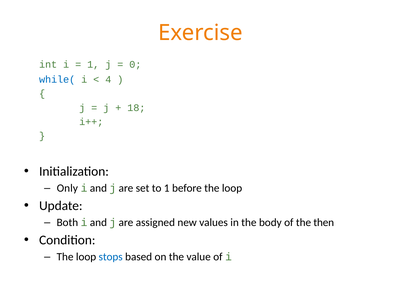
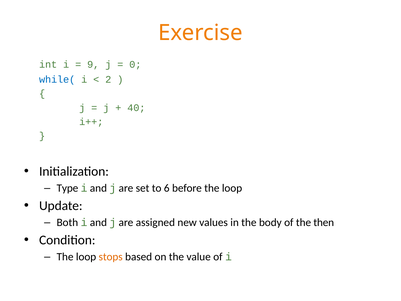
1 at (93, 64): 1 -> 9
4: 4 -> 2
18: 18 -> 40
Only: Only -> Type
to 1: 1 -> 6
stops colour: blue -> orange
